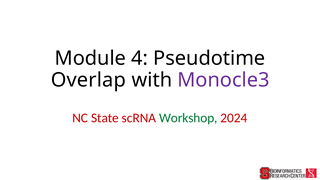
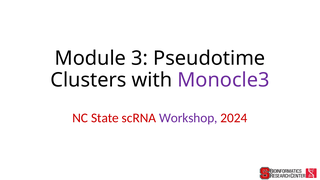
4: 4 -> 3
Overlap: Overlap -> Clusters
Workshop colour: green -> purple
